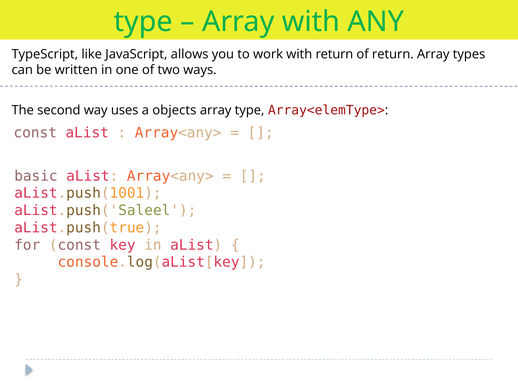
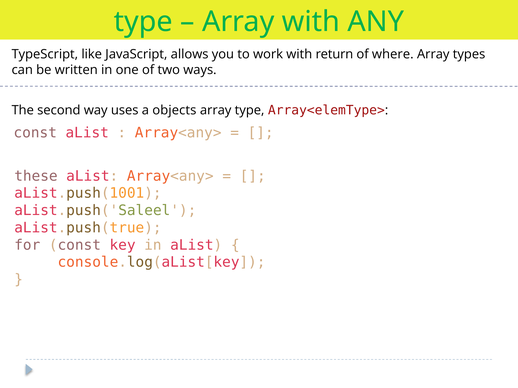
of return: return -> where
basic: basic -> these
